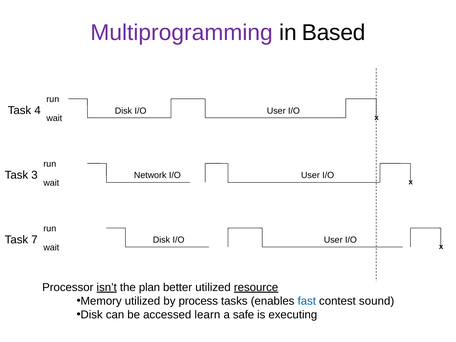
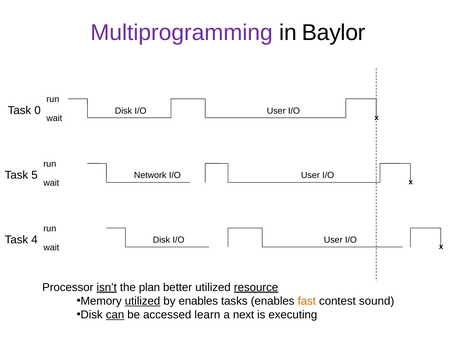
Based: Based -> Baylor
4: 4 -> 0
3: 3 -> 5
7: 7 -> 4
utilized at (143, 301) underline: none -> present
by process: process -> enables
fast colour: blue -> orange
can underline: none -> present
safe: safe -> next
